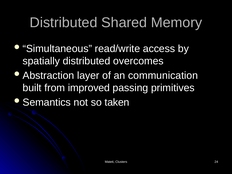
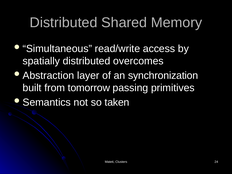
communication: communication -> synchronization
improved: improved -> tomorrow
